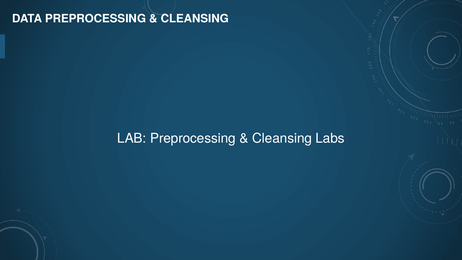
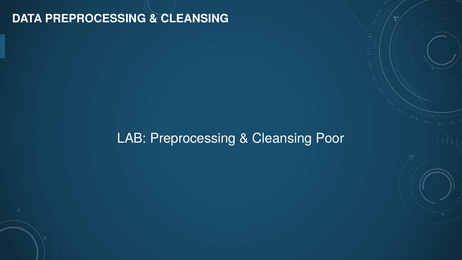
Labs: Labs -> Poor
